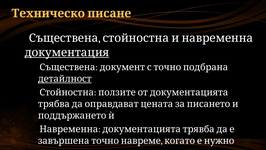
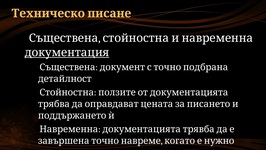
детайлност underline: present -> none
